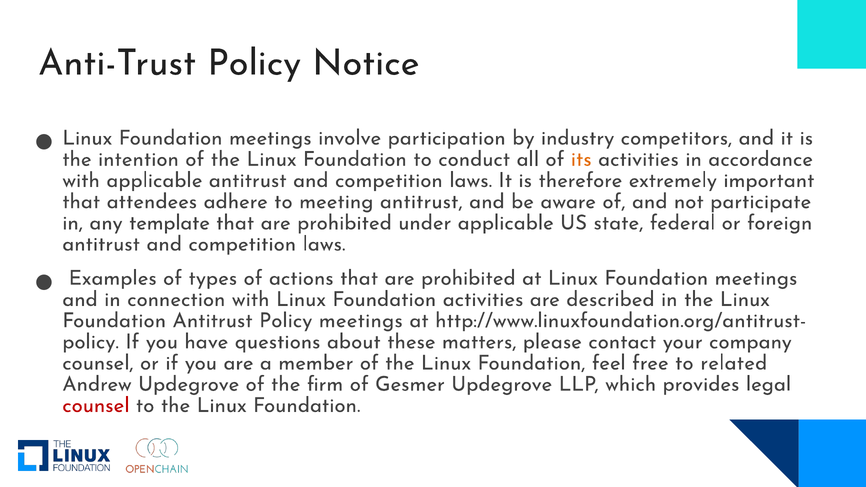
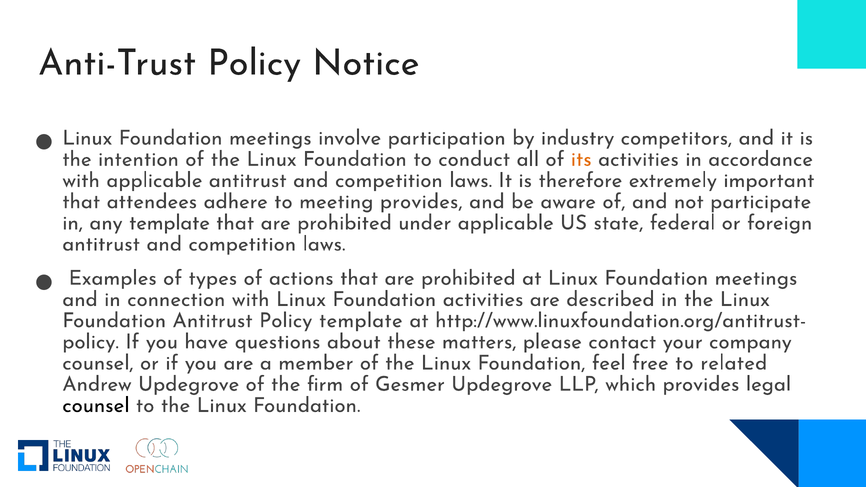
meeting antitrust: antitrust -> provides
Policy meetings: meetings -> template
counsel at (96, 405) colour: red -> black
